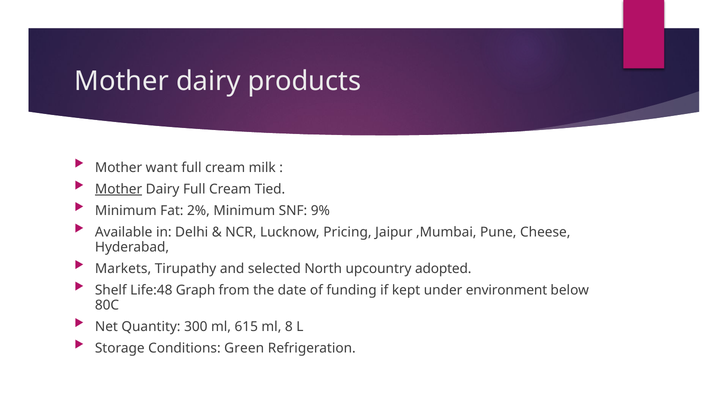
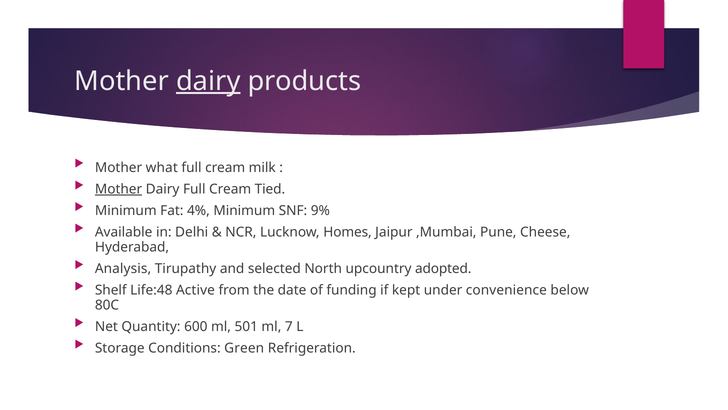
dairy at (208, 81) underline: none -> present
want: want -> what
2%: 2% -> 4%
Pricing: Pricing -> Homes
Markets: Markets -> Analysis
Graph: Graph -> Active
environment: environment -> convenience
300: 300 -> 600
615: 615 -> 501
8: 8 -> 7
